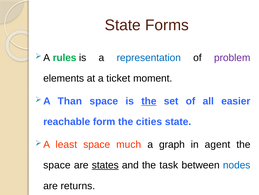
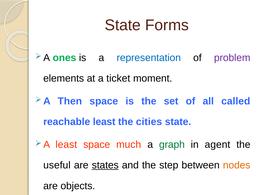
rules: rules -> ones
Than: Than -> Then
the at (149, 101) underline: present -> none
easier: easier -> called
reachable form: form -> least
graph colour: black -> green
space at (57, 165): space -> useful
task: task -> step
nodes colour: blue -> orange
returns: returns -> objects
